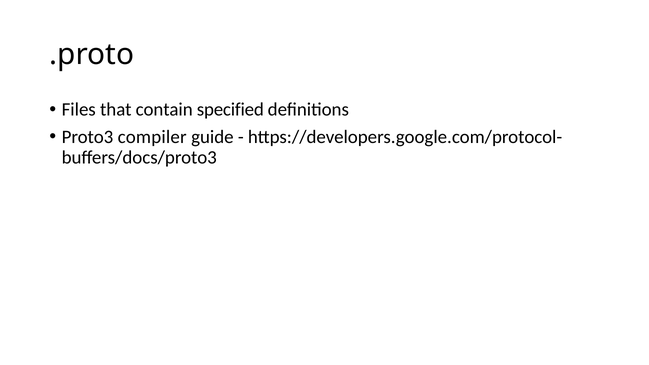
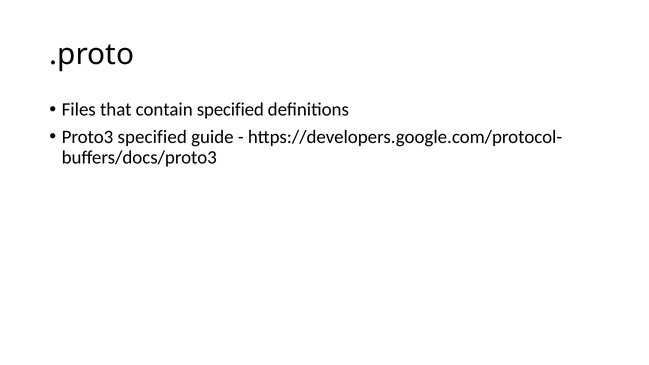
Proto3 compiler: compiler -> specified
